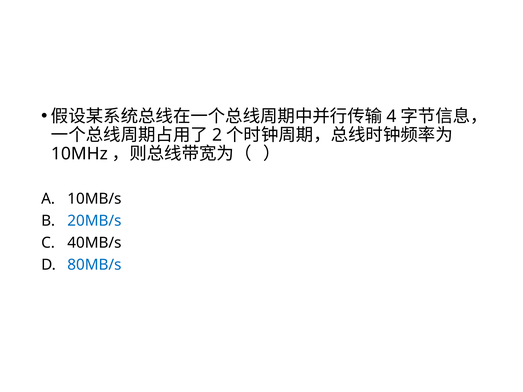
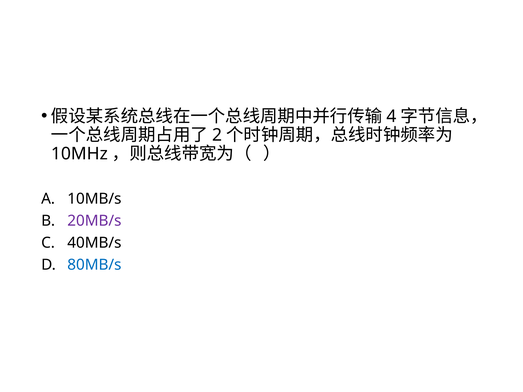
20MB/s colour: blue -> purple
